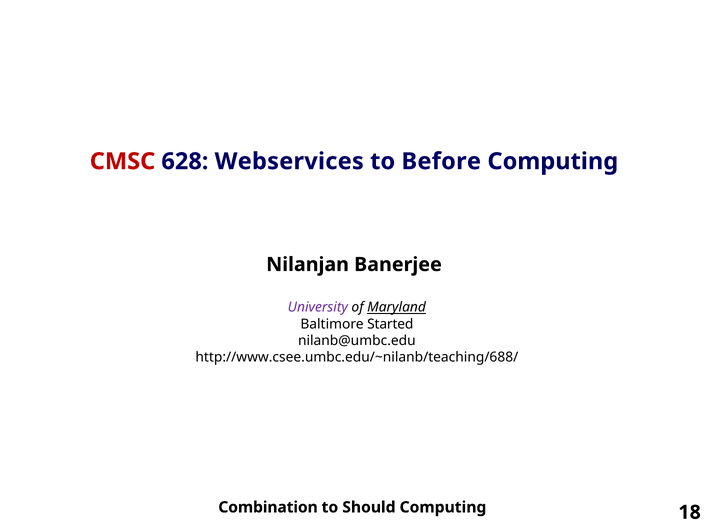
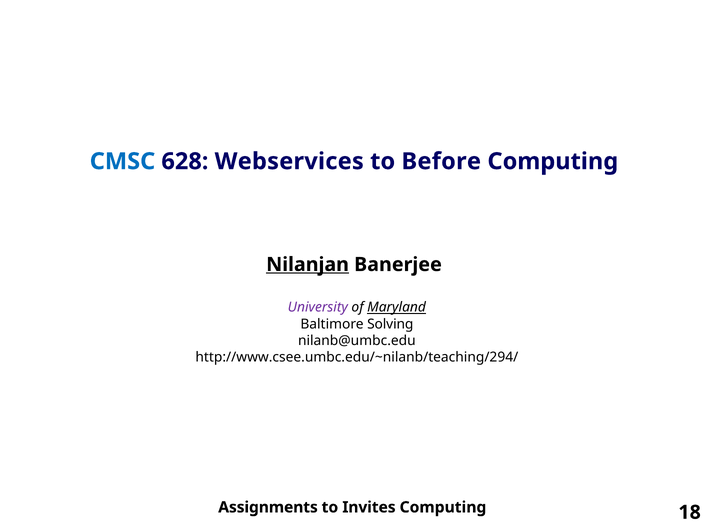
CMSC colour: red -> blue
Nilanjan underline: none -> present
Started: Started -> Solving
http://www.csee.umbc.edu/~nilanb/teaching/688/: http://www.csee.umbc.edu/~nilanb/teaching/688/ -> http://www.csee.umbc.edu/~nilanb/teaching/294/
Combination: Combination -> Assignments
Should: Should -> Invites
